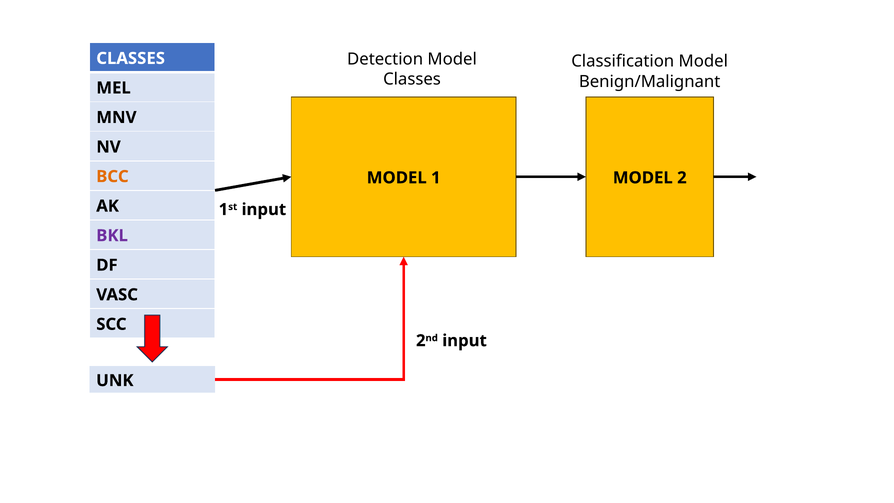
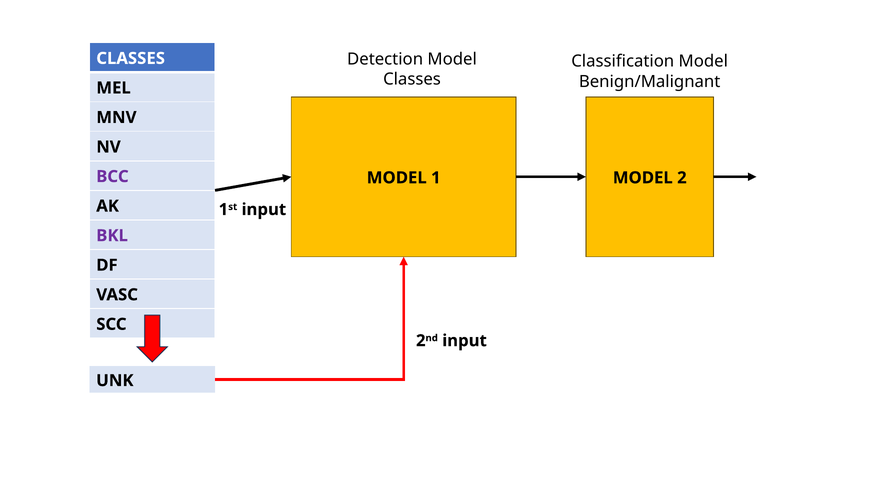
BCC colour: orange -> purple
